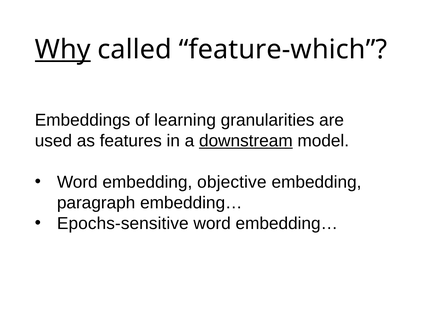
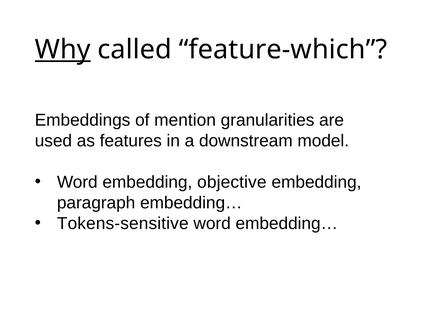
learning: learning -> mention
downstream underline: present -> none
Epochs-sensitive: Epochs-sensitive -> Tokens-sensitive
